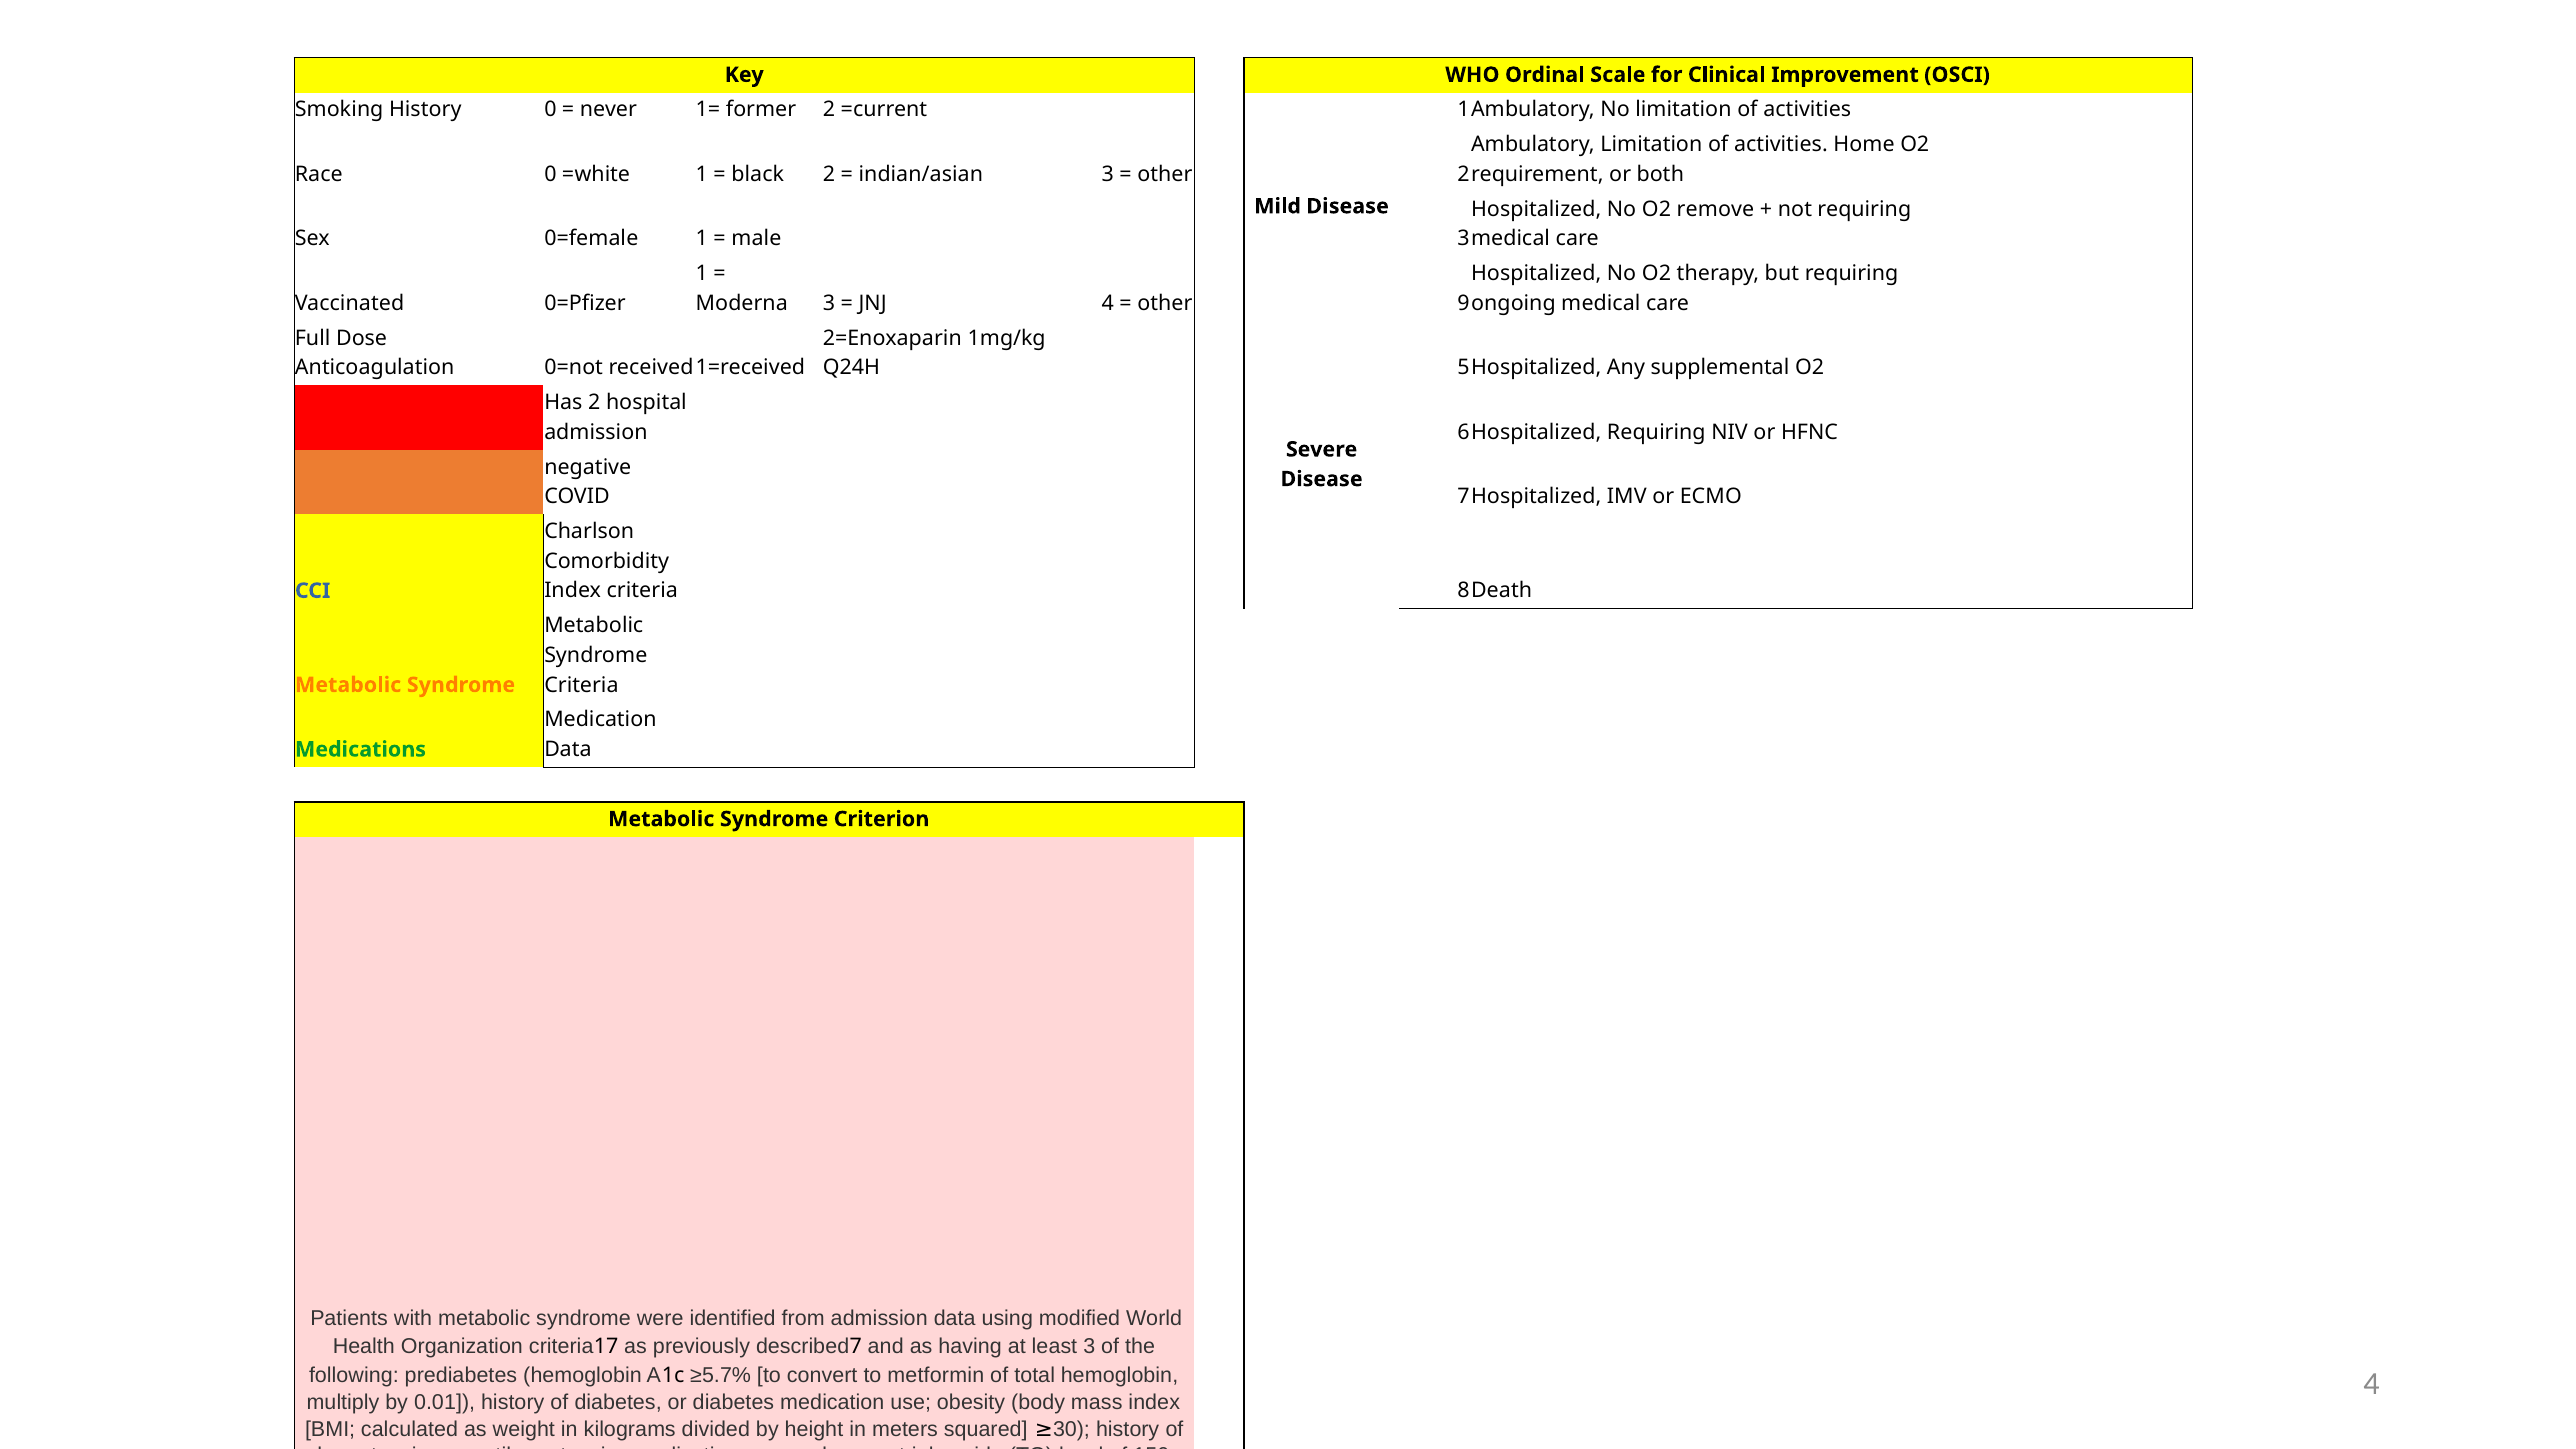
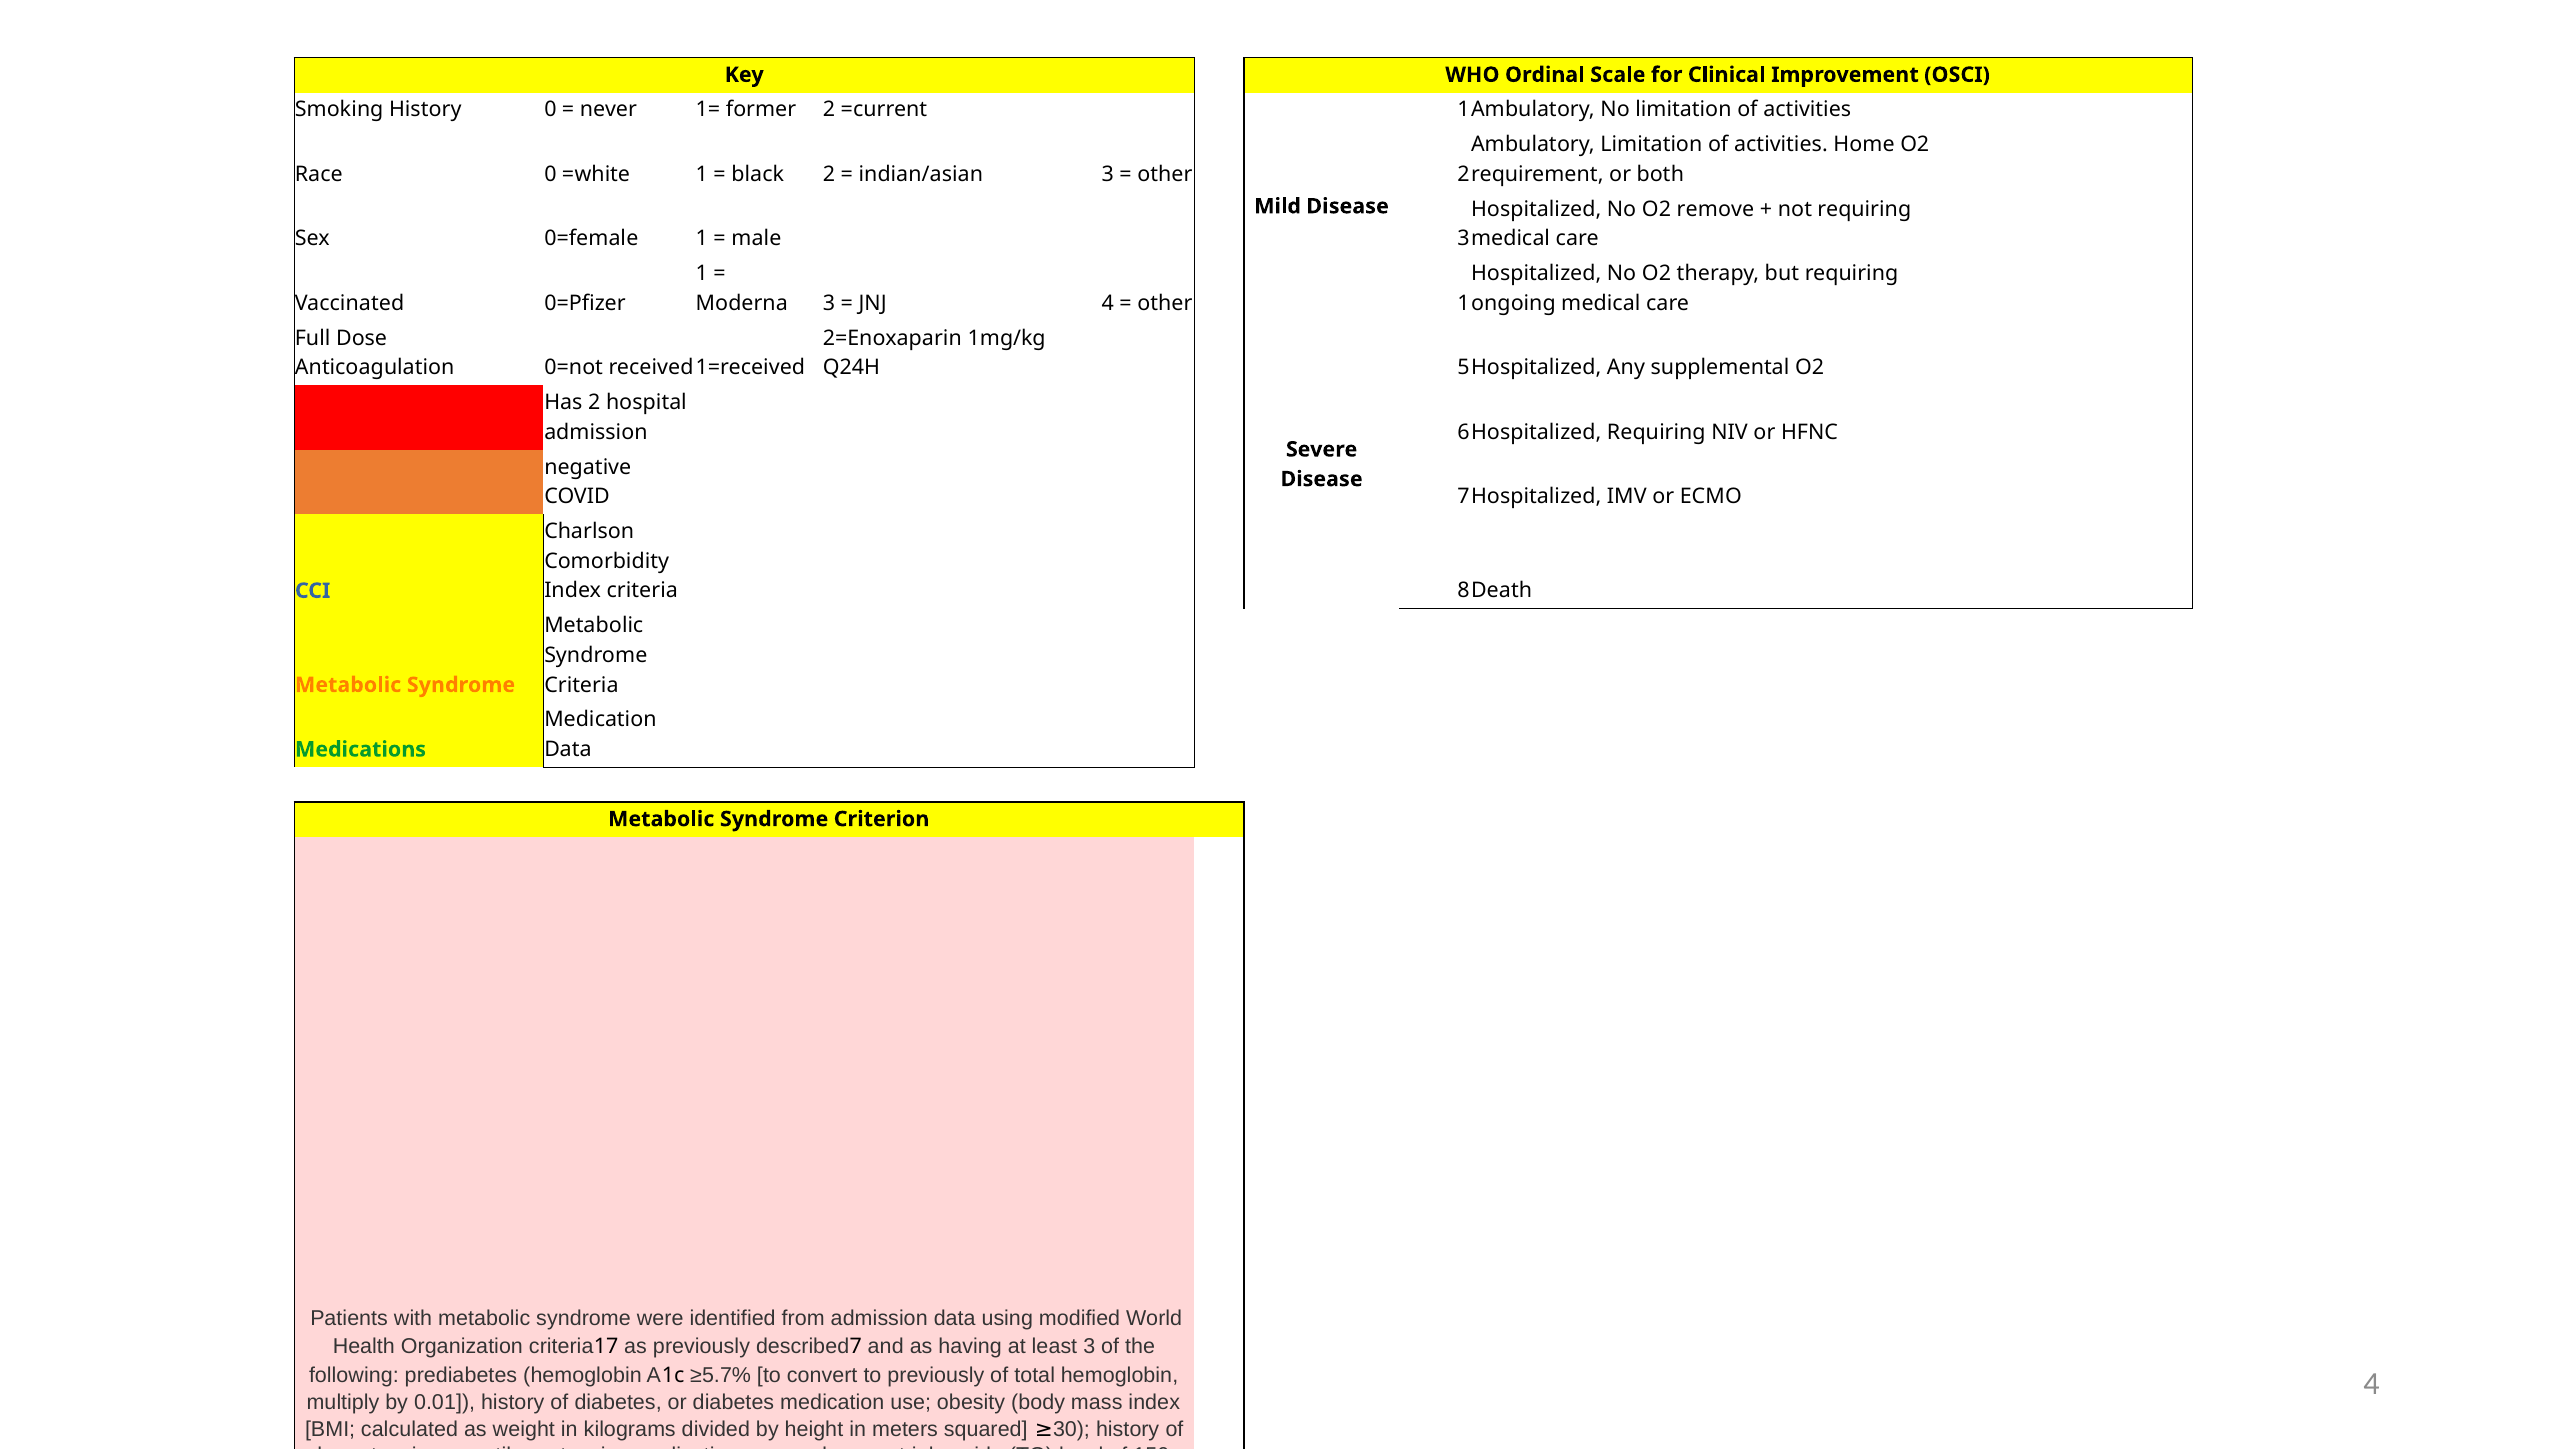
other 9: 9 -> 1
to metformin: metformin -> previously
